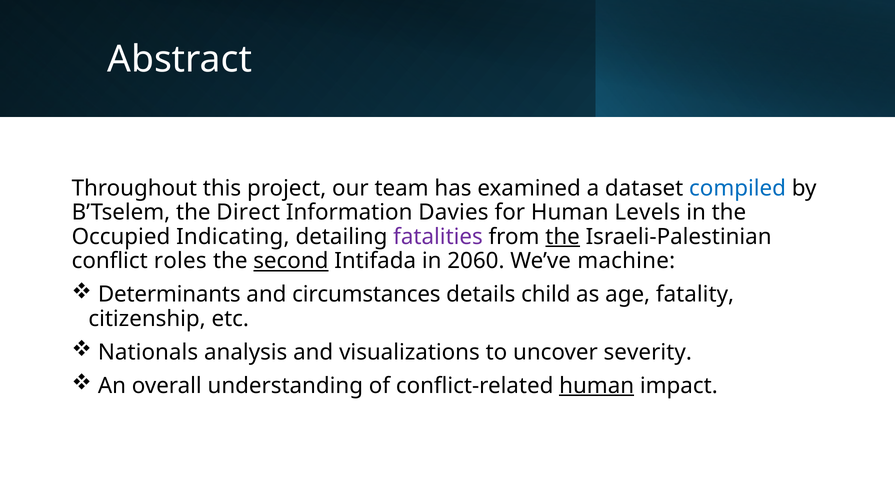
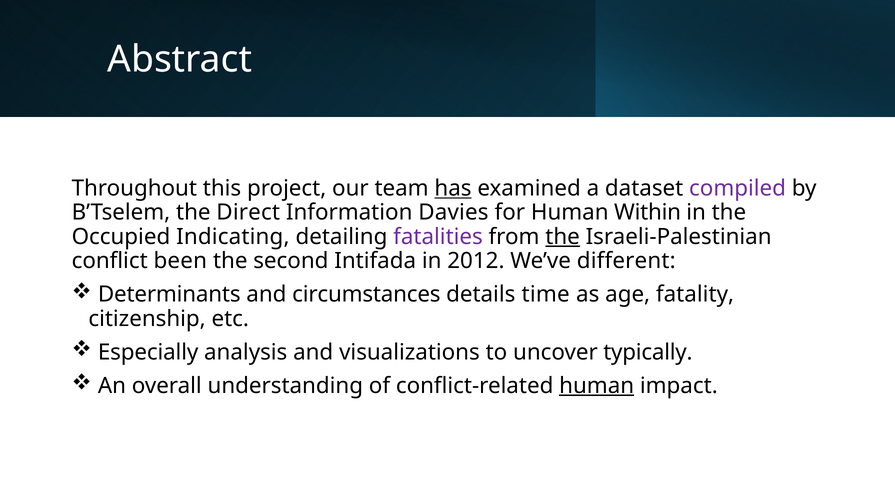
has underline: none -> present
compiled colour: blue -> purple
Levels: Levels -> Within
roles: roles -> been
second underline: present -> none
2060: 2060 -> 2012
machine: machine -> different
child: child -> time
Nationals: Nationals -> Especially
severity: severity -> typically
